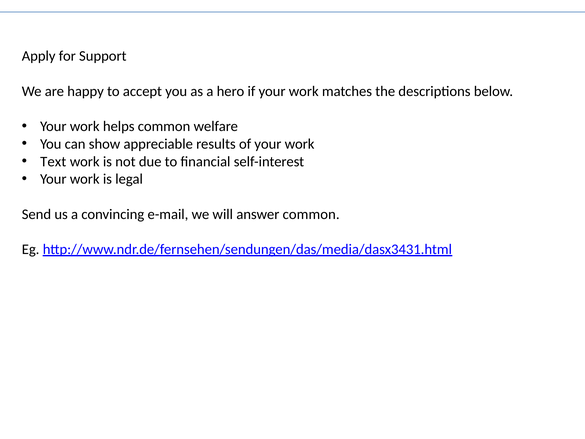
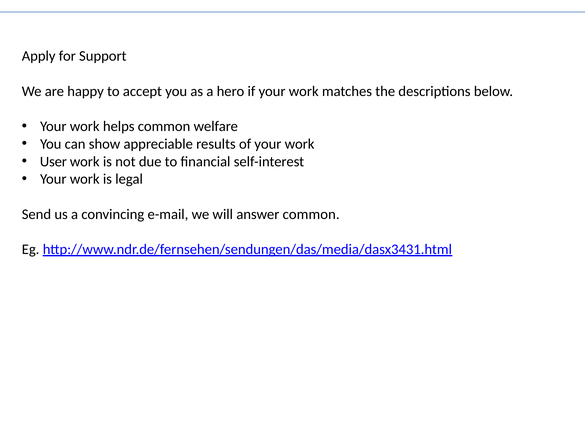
Text: Text -> User
